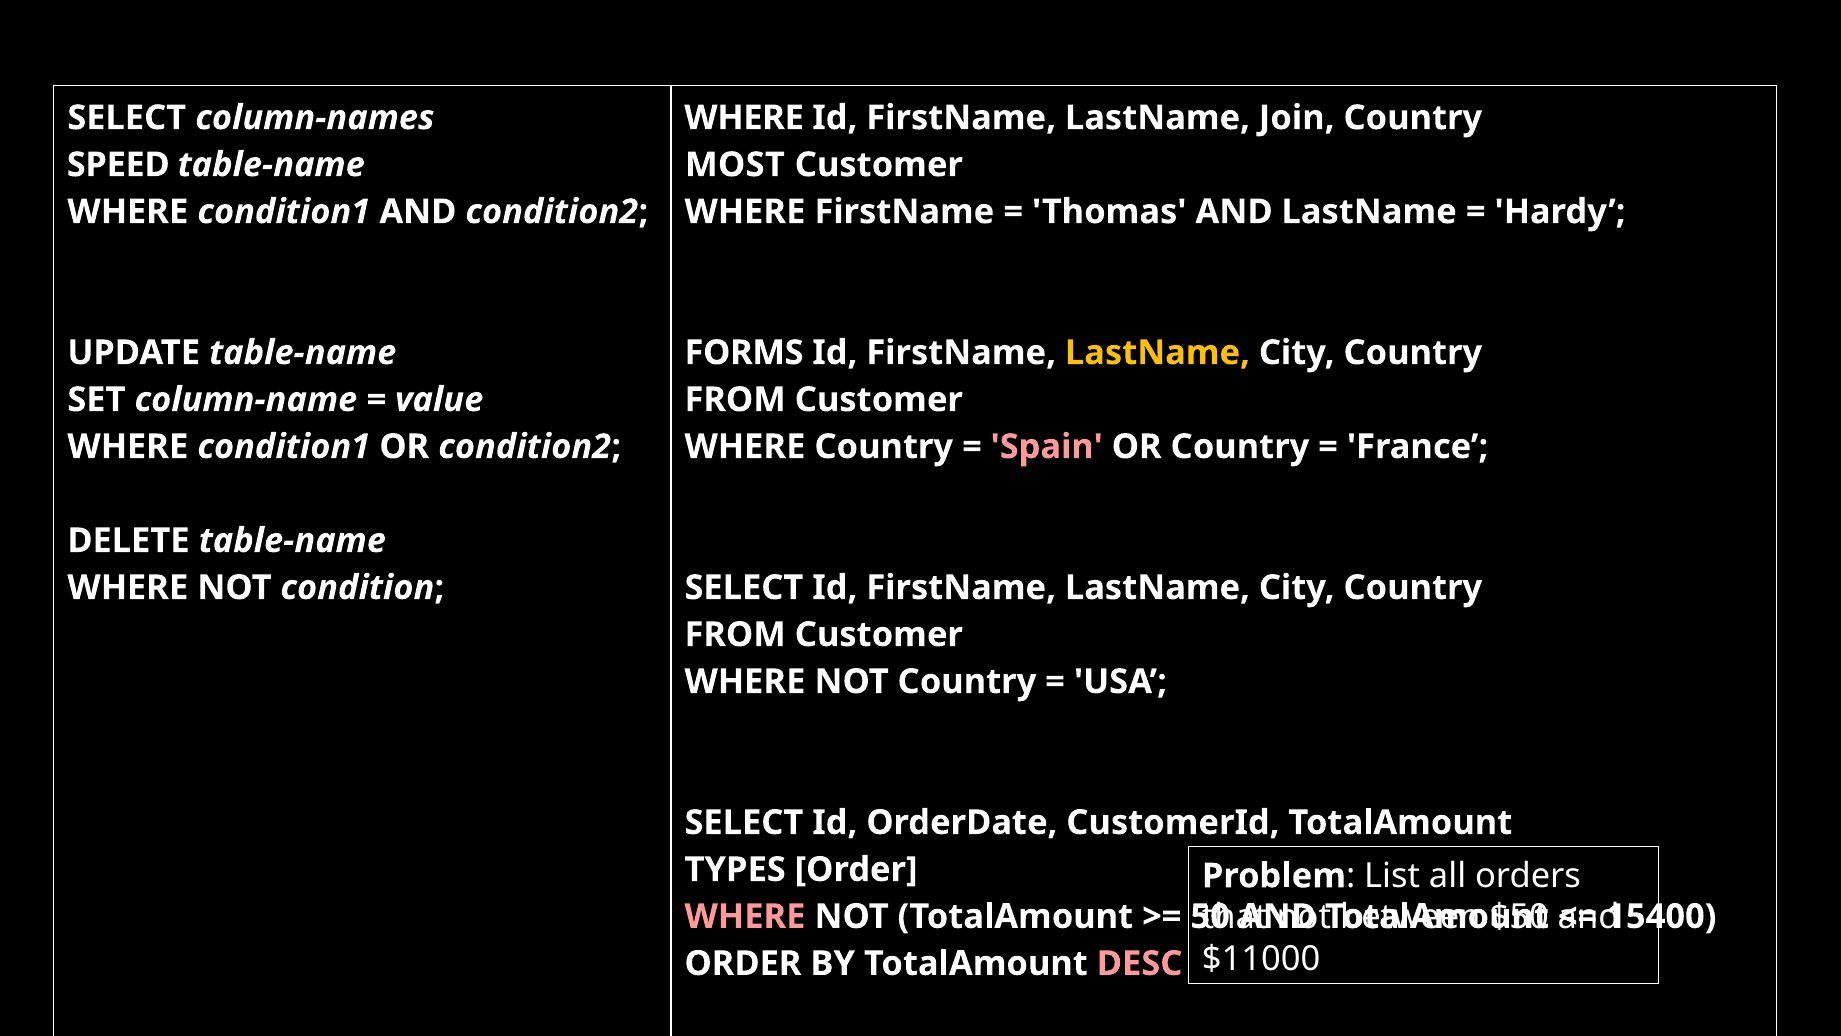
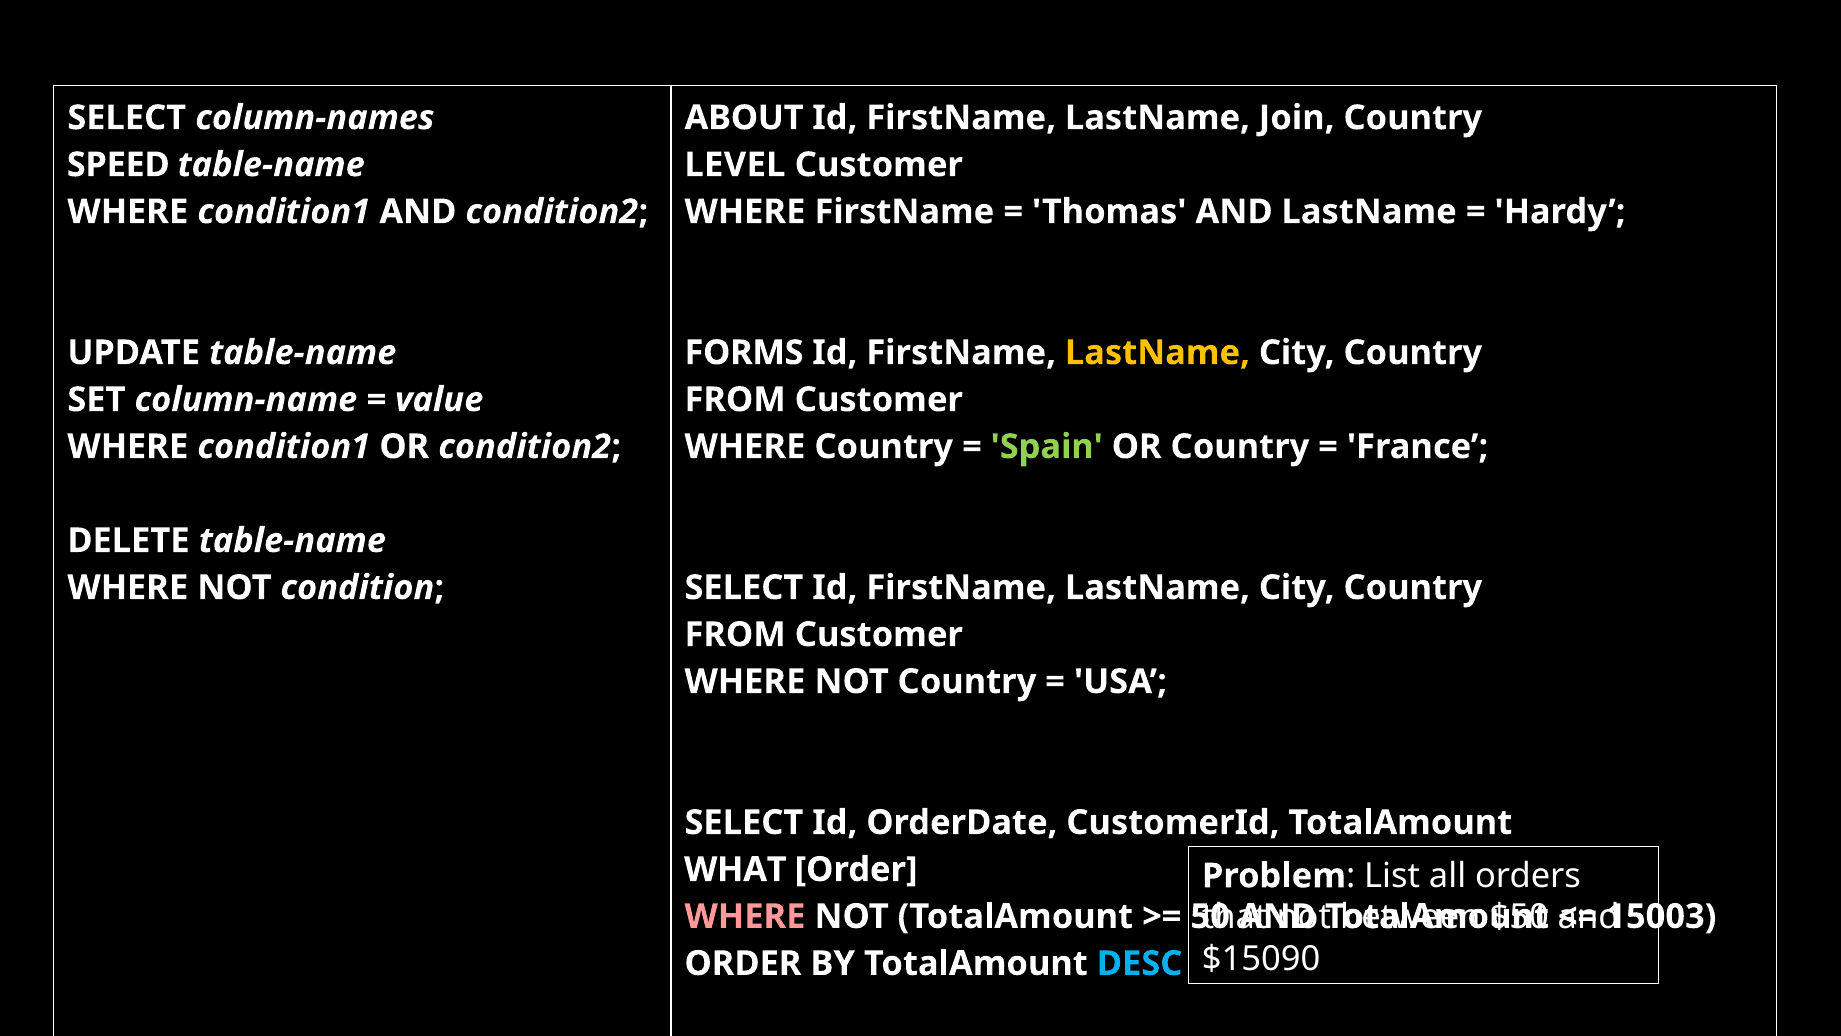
WHERE at (744, 118): WHERE -> ABOUT
MOST: MOST -> LEVEL
Spain colour: pink -> light green
TYPES: TYPES -> WHAT
15400: 15400 -> 15003
$11000: $11000 -> $15090
DESC colour: pink -> light blue
